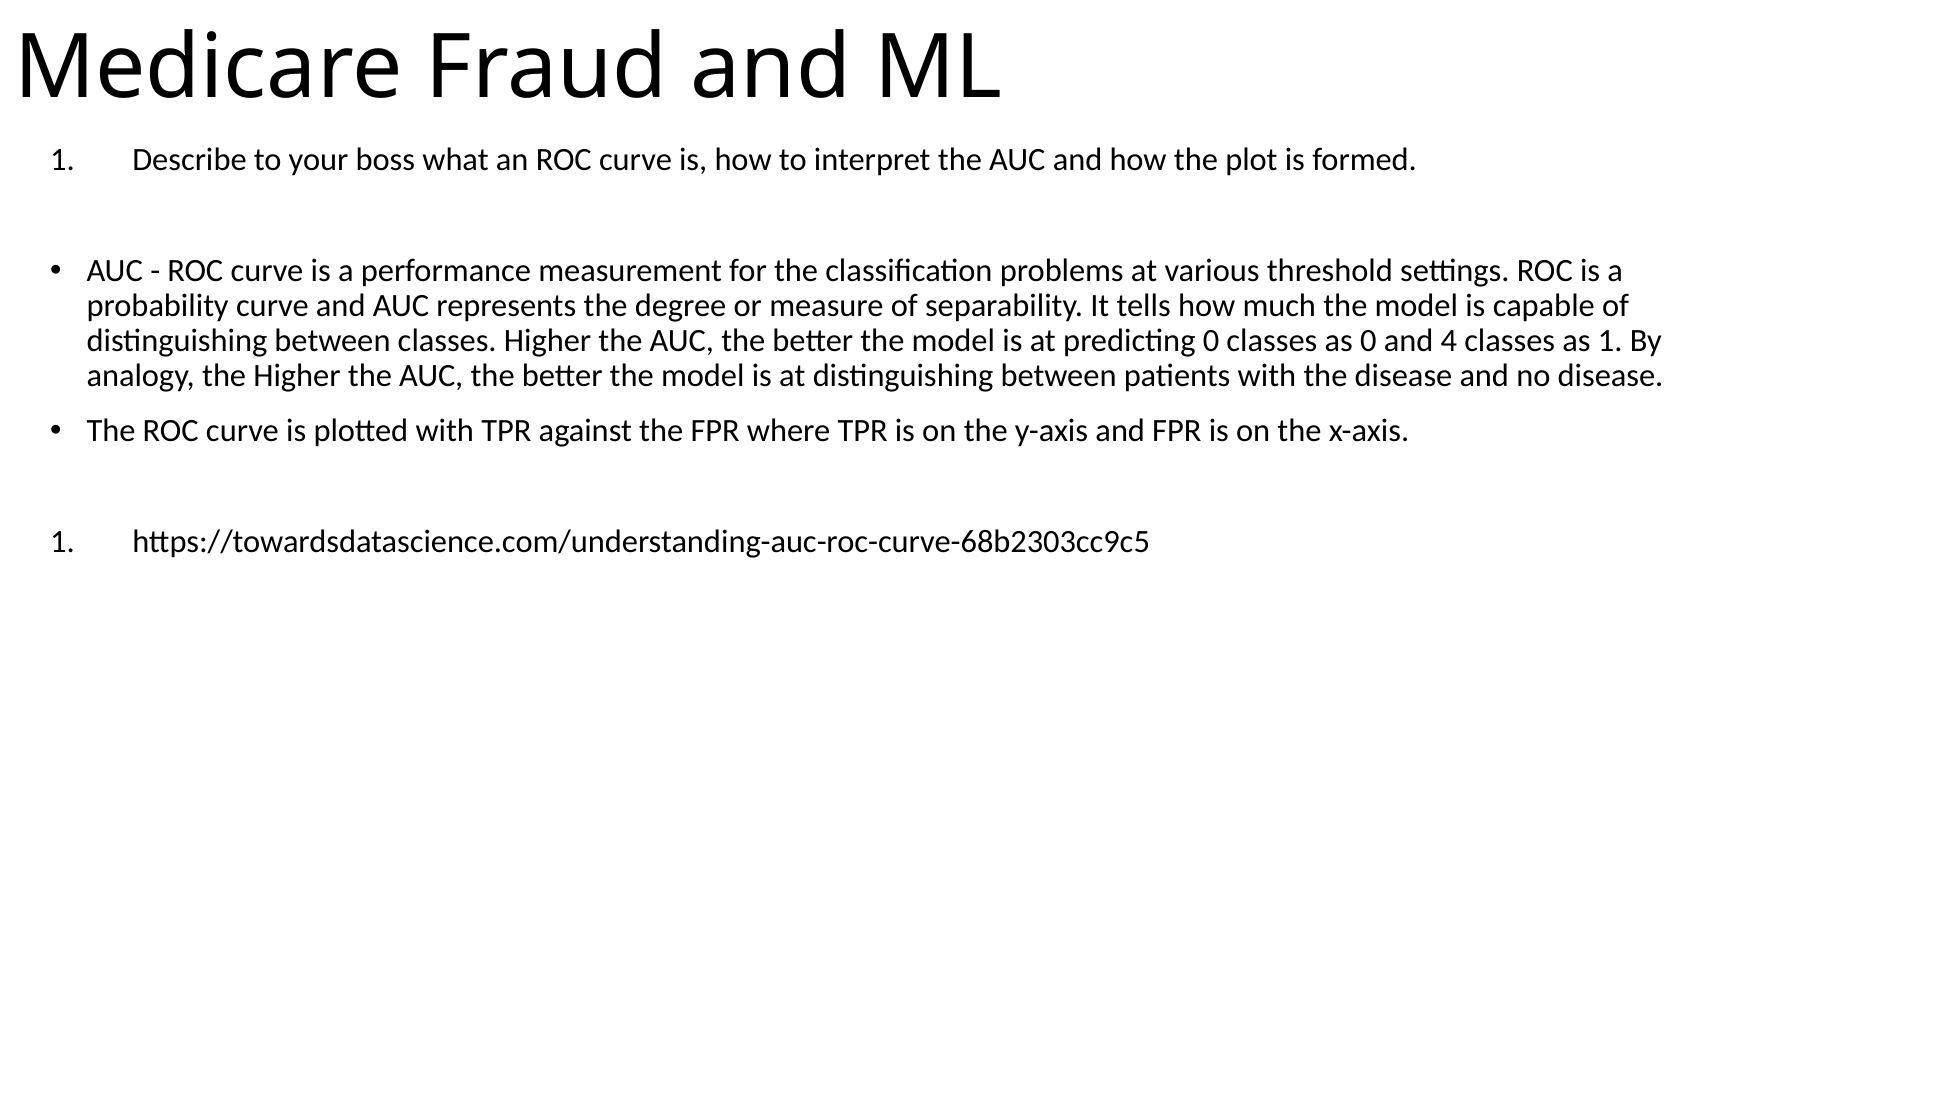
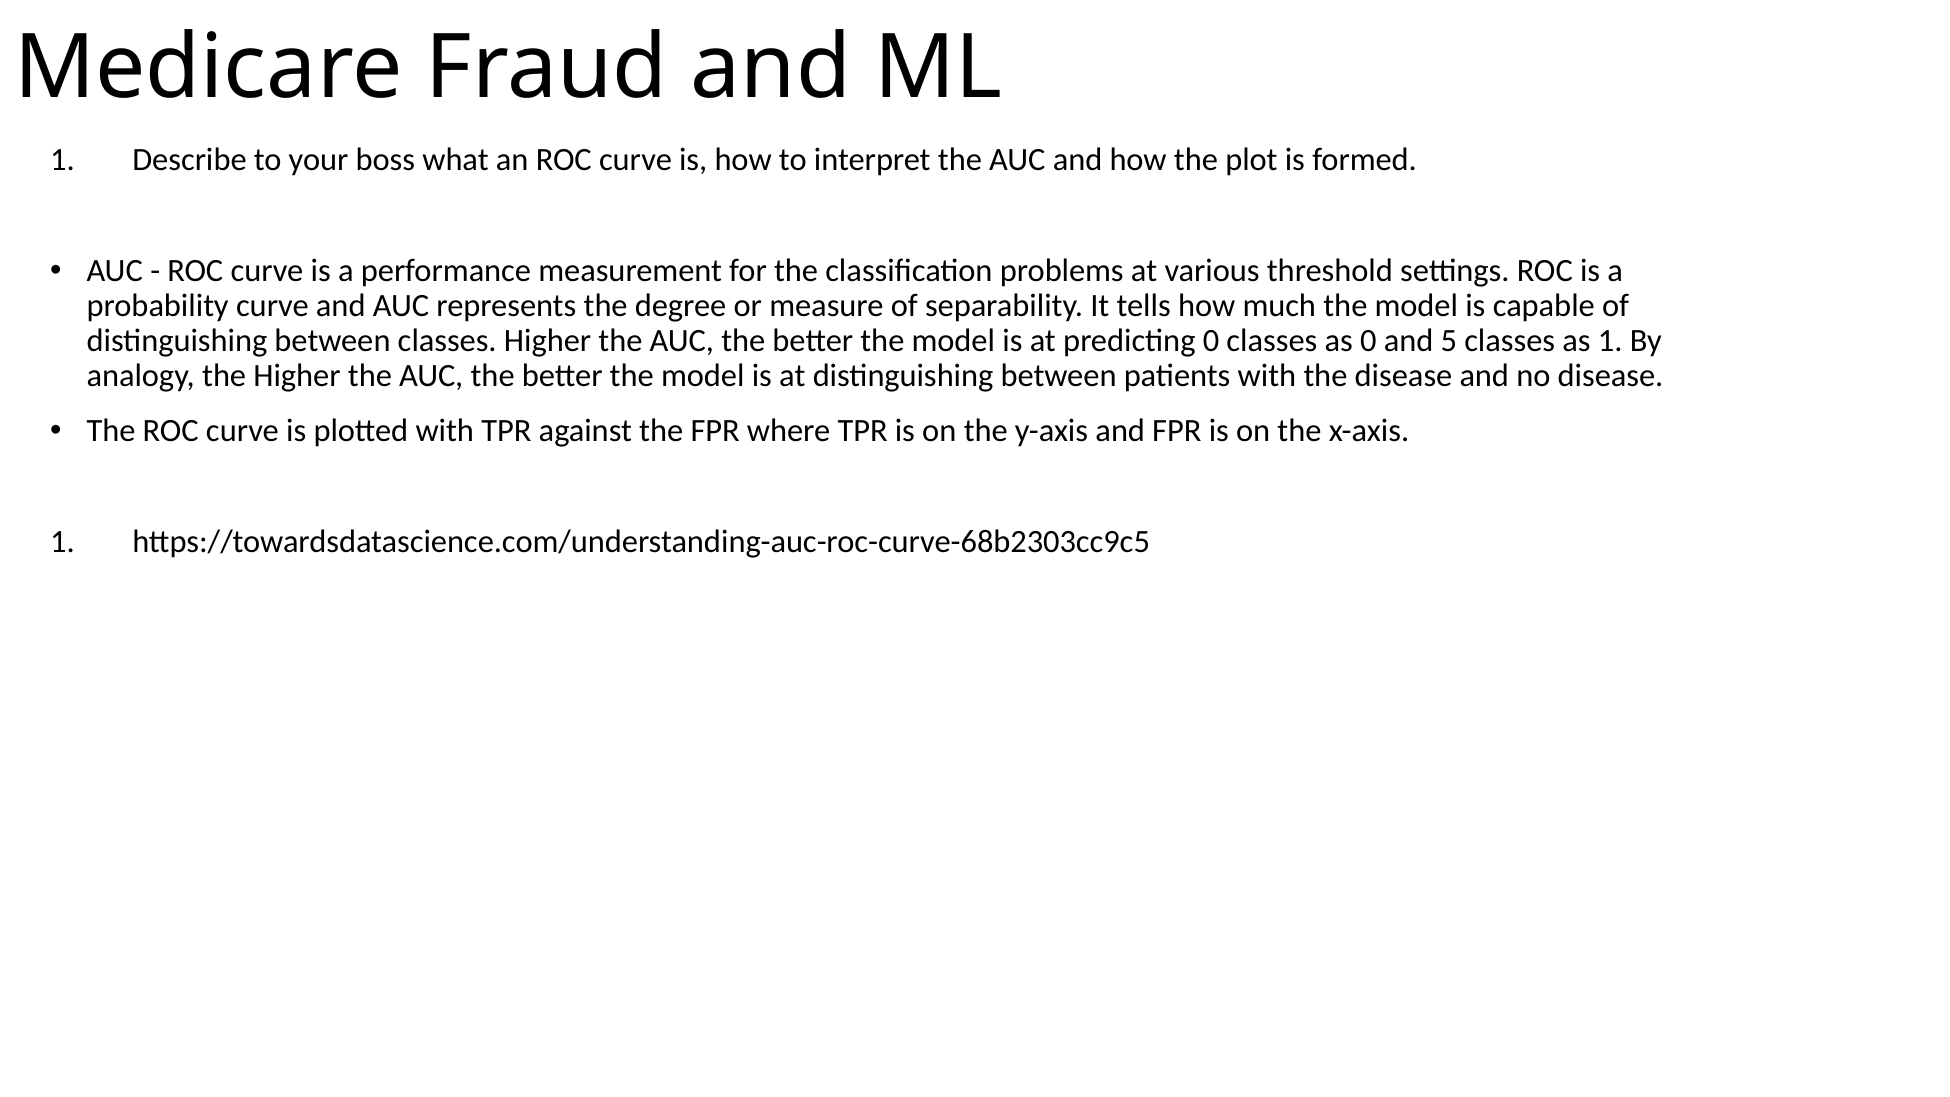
4: 4 -> 5
